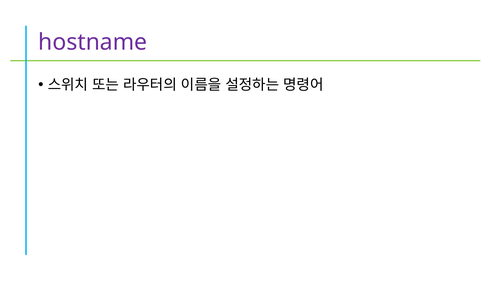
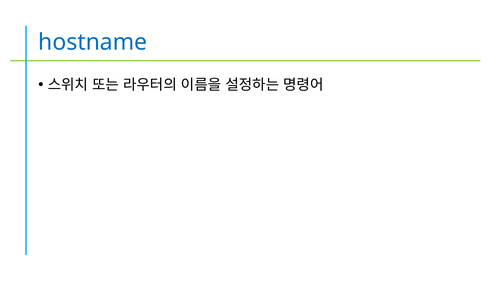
hostname colour: purple -> blue
